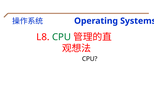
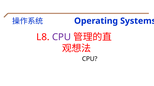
CPU at (61, 37) colour: green -> purple
